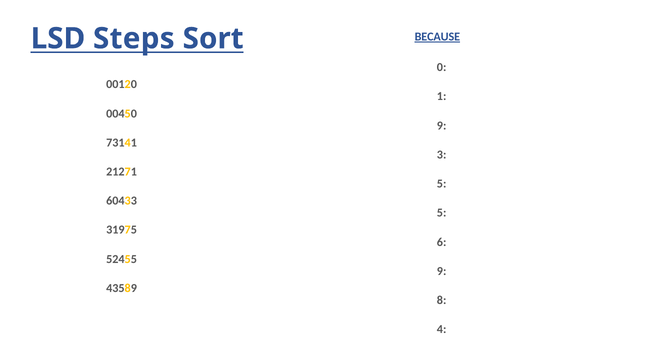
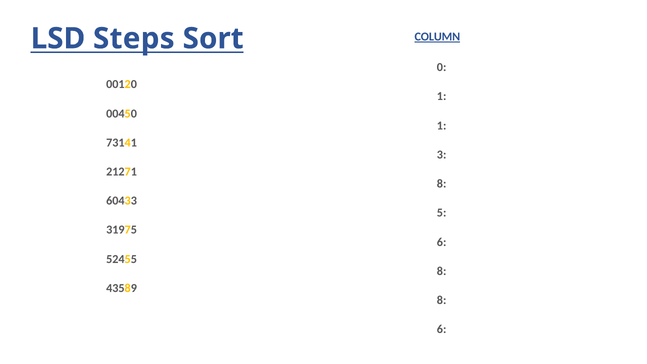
BECAUSE: BECAUSE -> COLUMN
9 at (442, 126): 9 -> 1
5 at (442, 184): 5 -> 8
9 at (442, 271): 9 -> 8
4 at (442, 329): 4 -> 6
